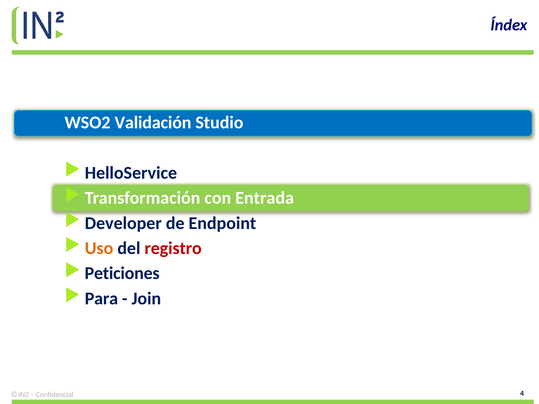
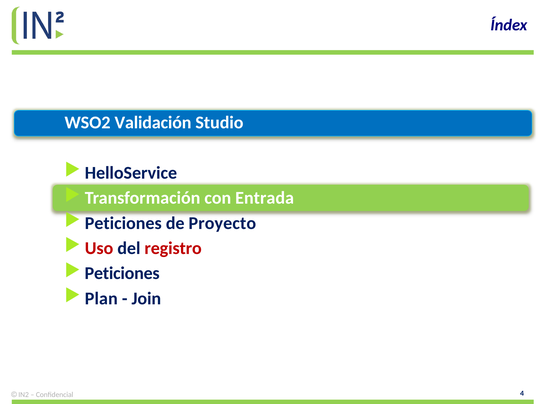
Developer at (123, 223): Developer -> Peticiones
Endpoint: Endpoint -> Proyecto
Uso colour: orange -> red
Para: Para -> Plan
